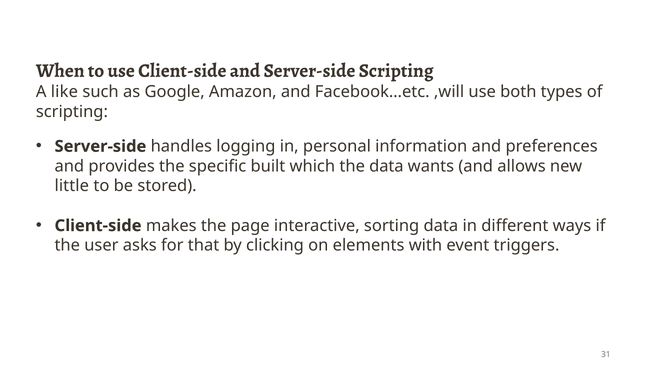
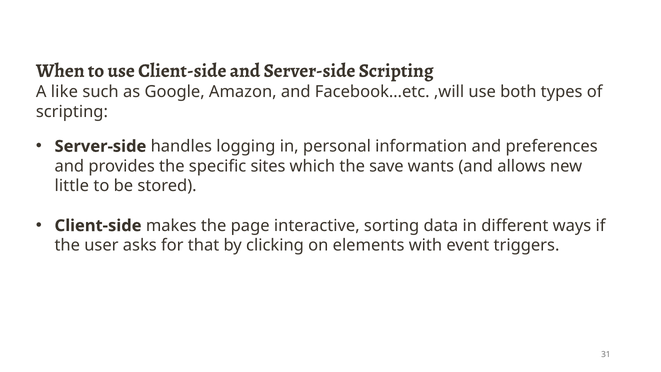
built: built -> sites
the data: data -> save
